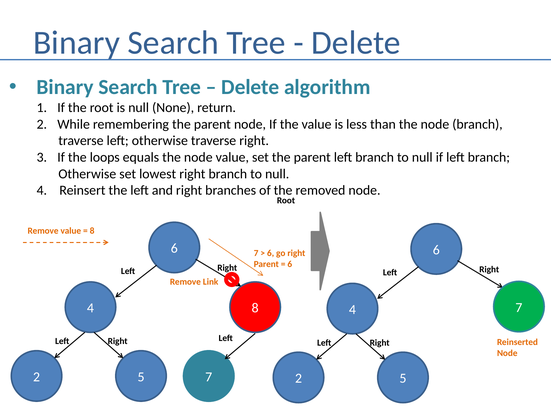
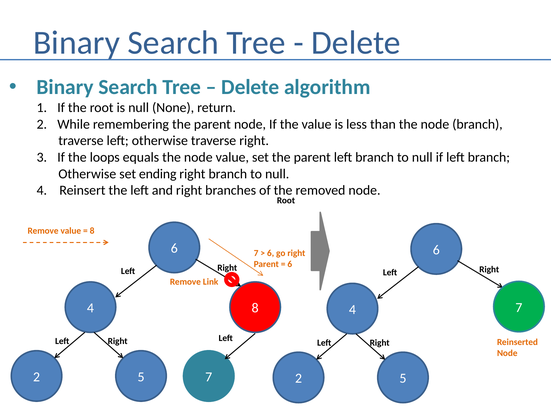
lowest: lowest -> ending
